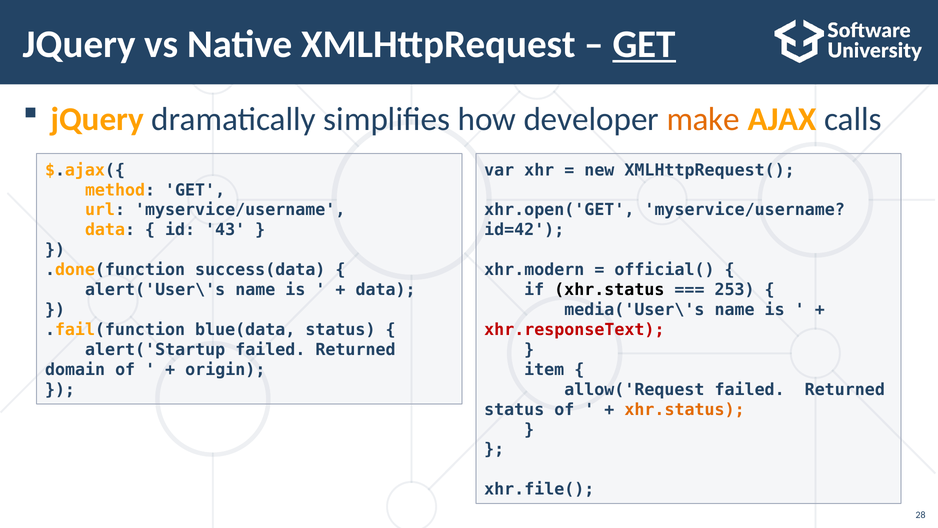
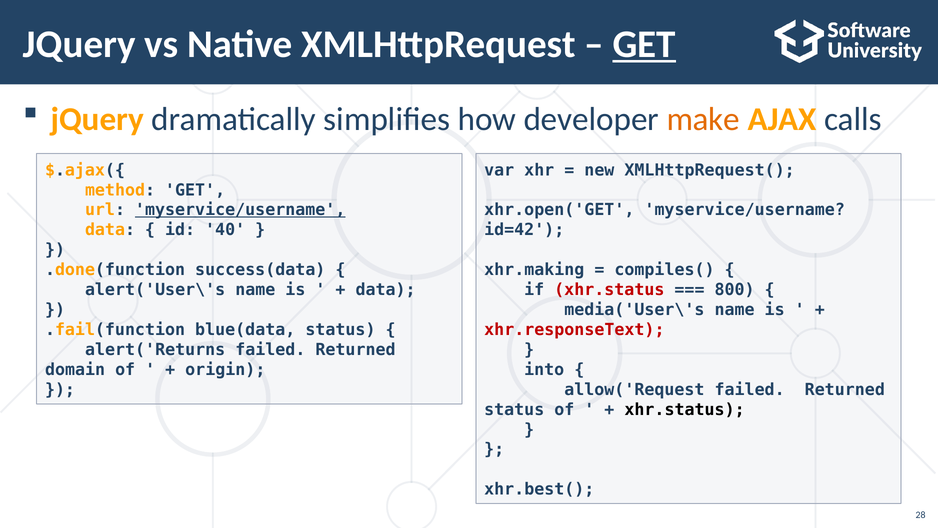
myservice/username at (240, 210) underline: none -> present
43: 43 -> 40
xhr.modern: xhr.modern -> xhr.making
official(: official( -> compiles(
xhr.status at (609, 290) colour: black -> red
253: 253 -> 800
alert('Startup: alert('Startup -> alert('Returns
item: item -> into
xhr.status at (685, 409) colour: orange -> black
xhr.file(: xhr.file( -> xhr.best(
